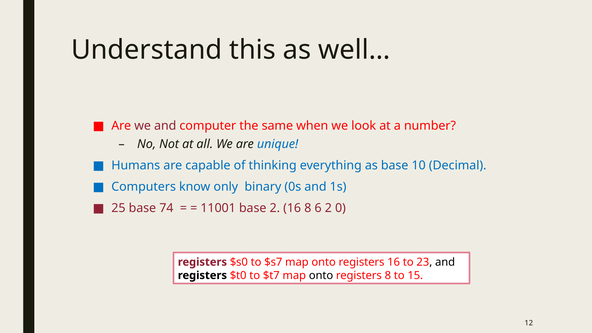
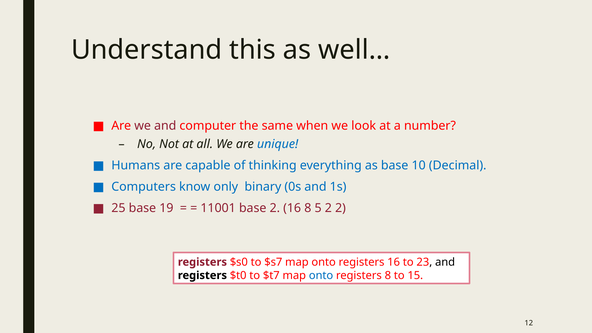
74: 74 -> 19
6: 6 -> 5
2 0: 0 -> 2
onto at (321, 275) colour: black -> blue
